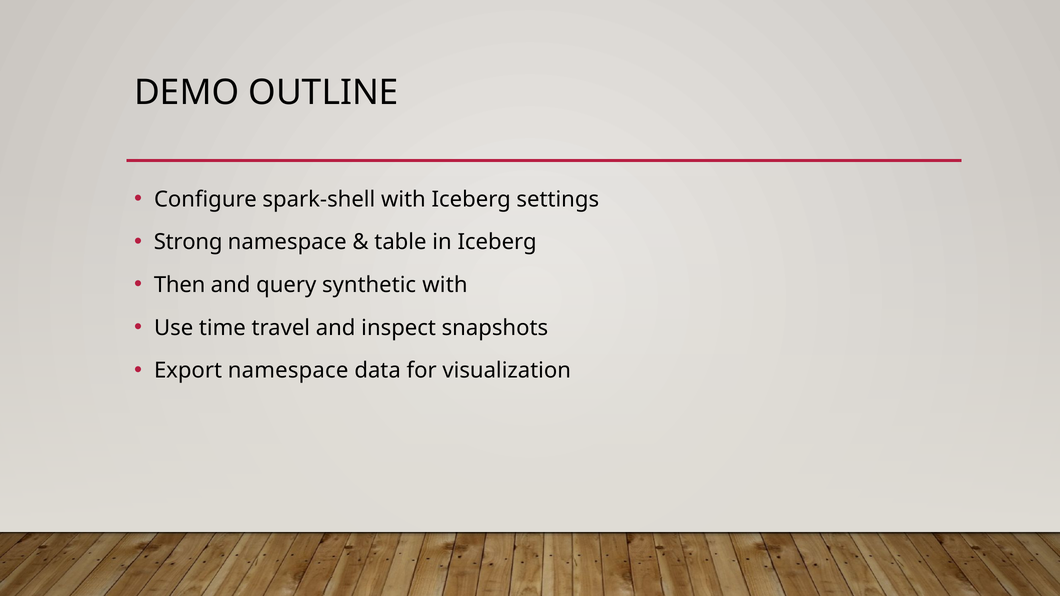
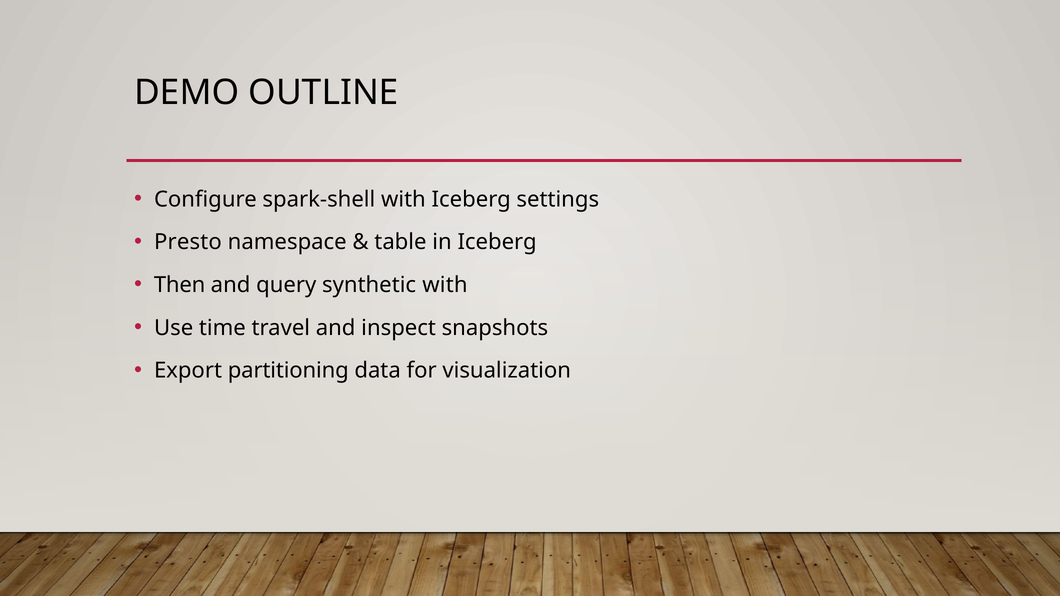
Strong: Strong -> Presto
Export namespace: namespace -> partitioning
